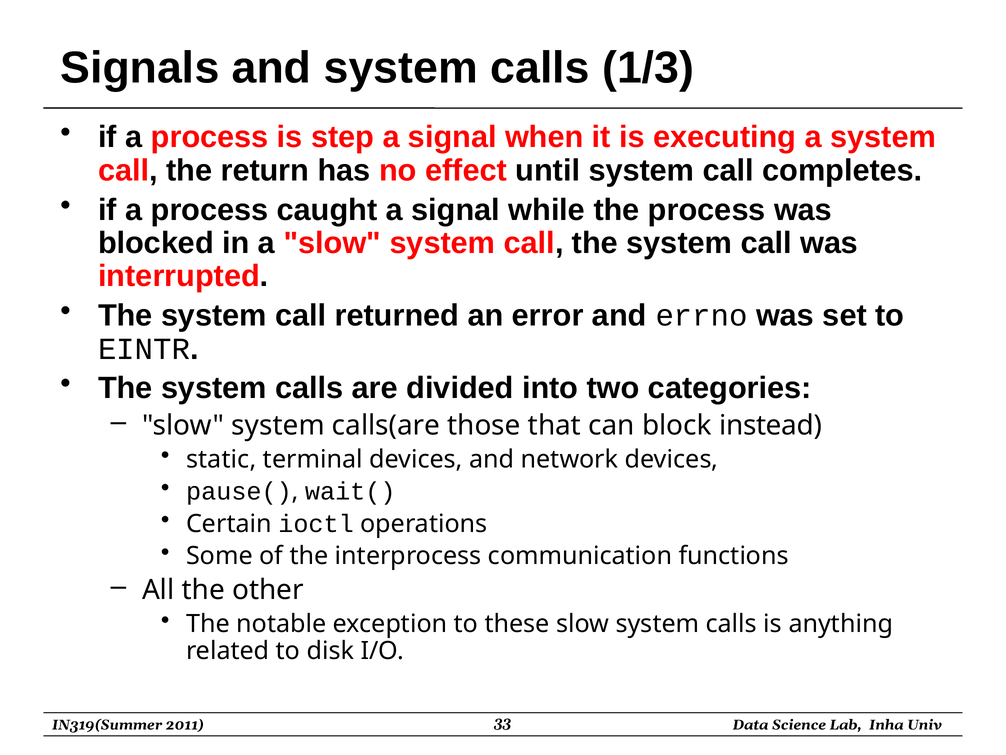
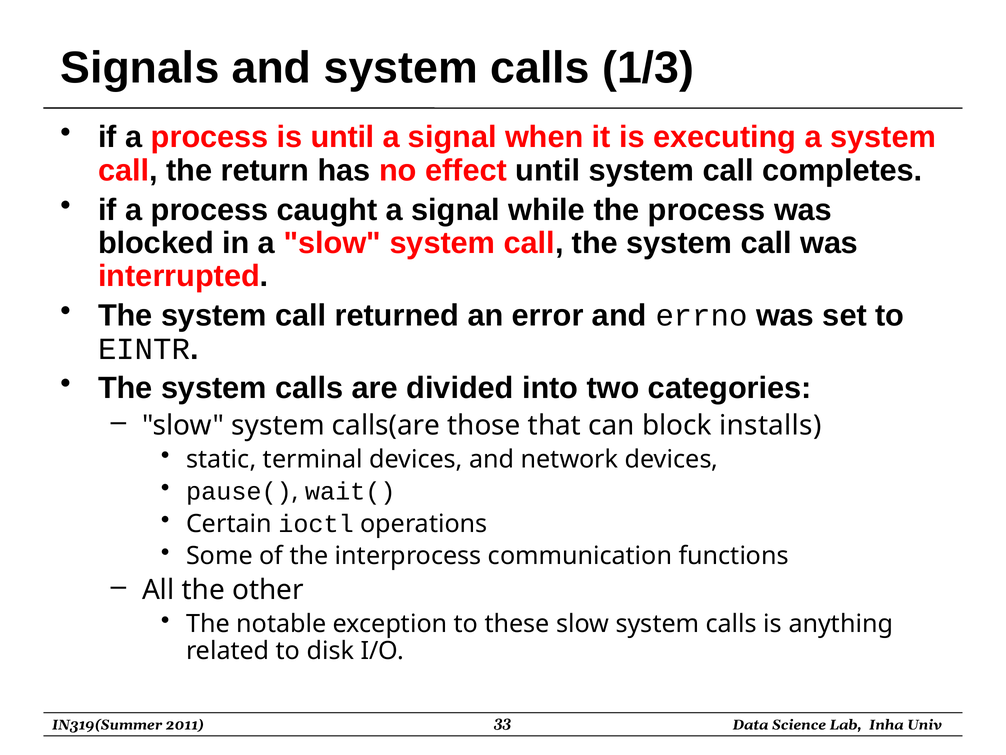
is step: step -> until
instead: instead -> installs
